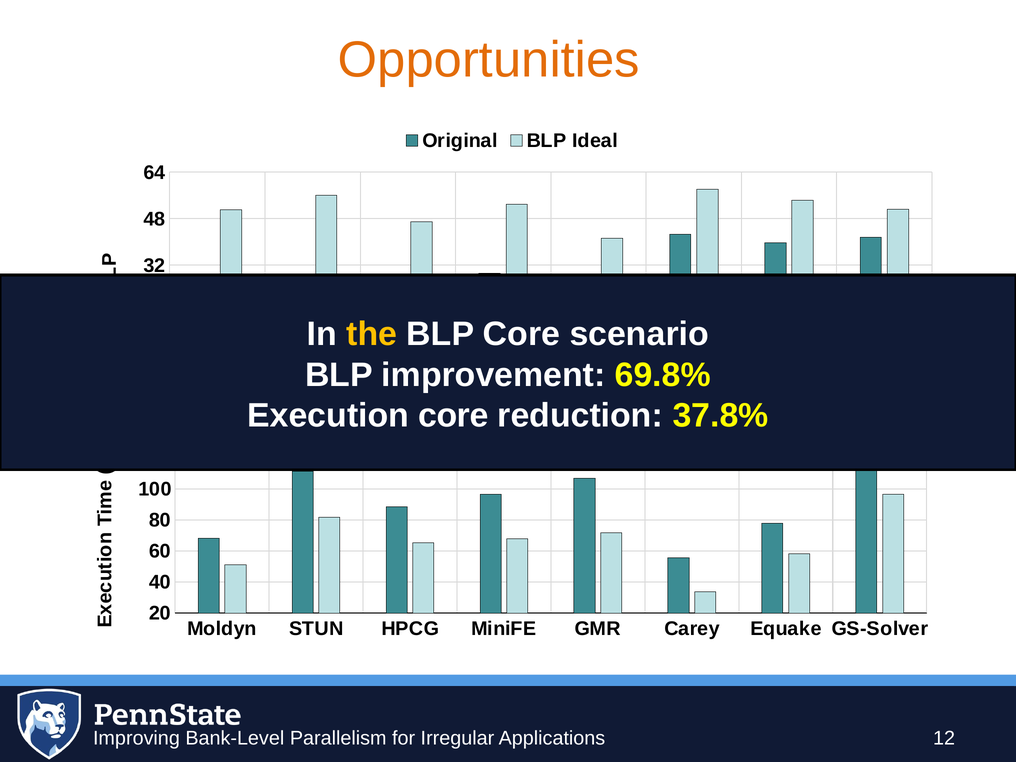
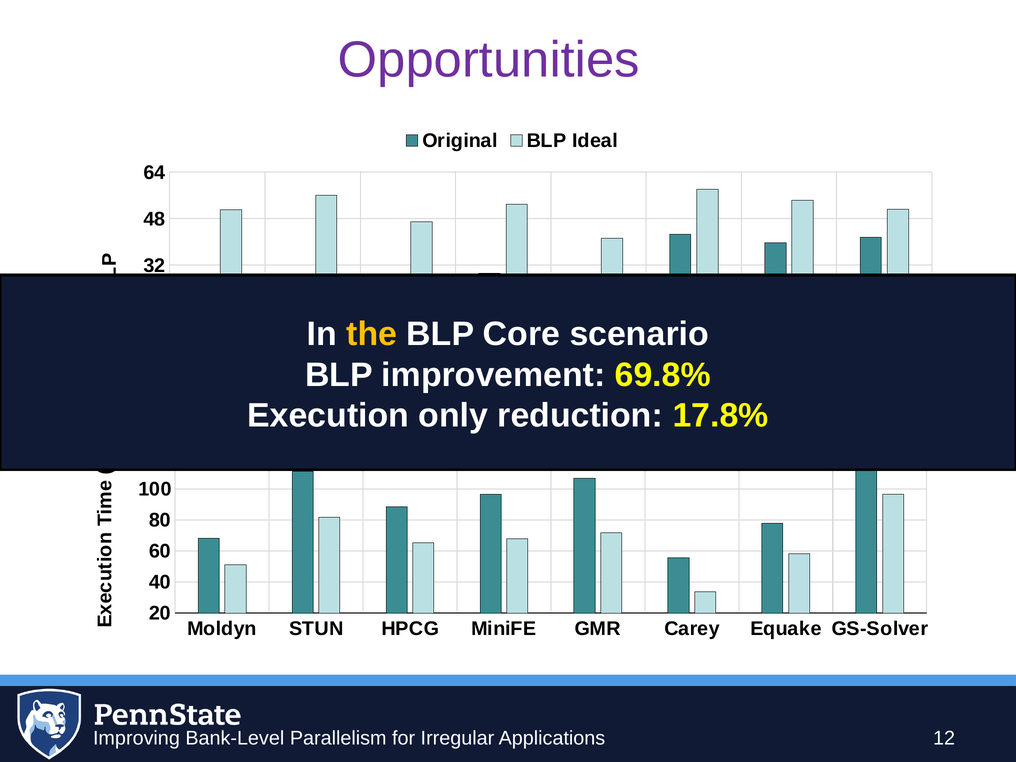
Opportunities colour: orange -> purple
Execution core: core -> only
37.8%: 37.8% -> 17.8%
